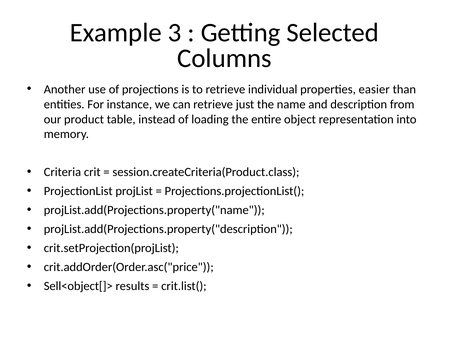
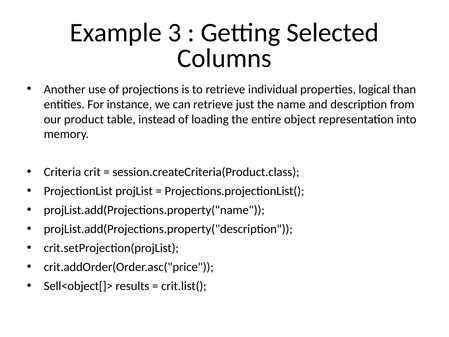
easier: easier -> logical
